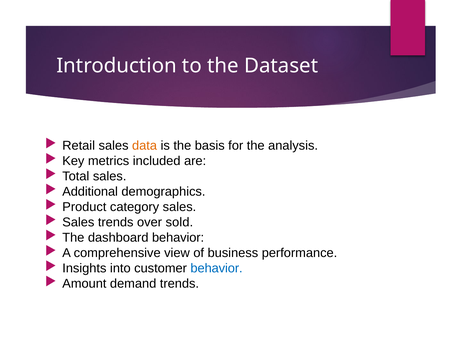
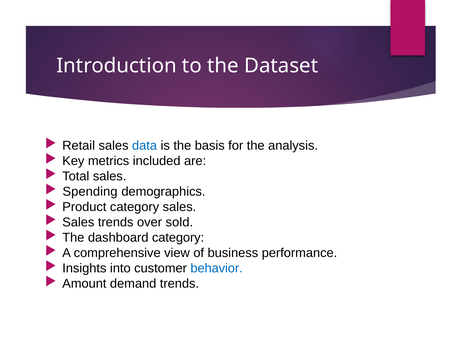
data colour: orange -> blue
Additional: Additional -> Spending
dashboard behavior: behavior -> category
